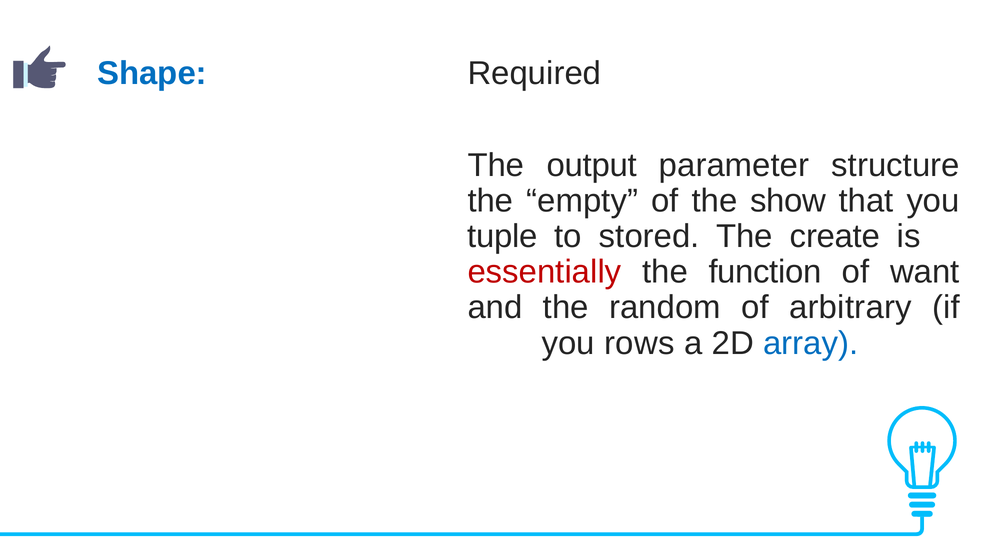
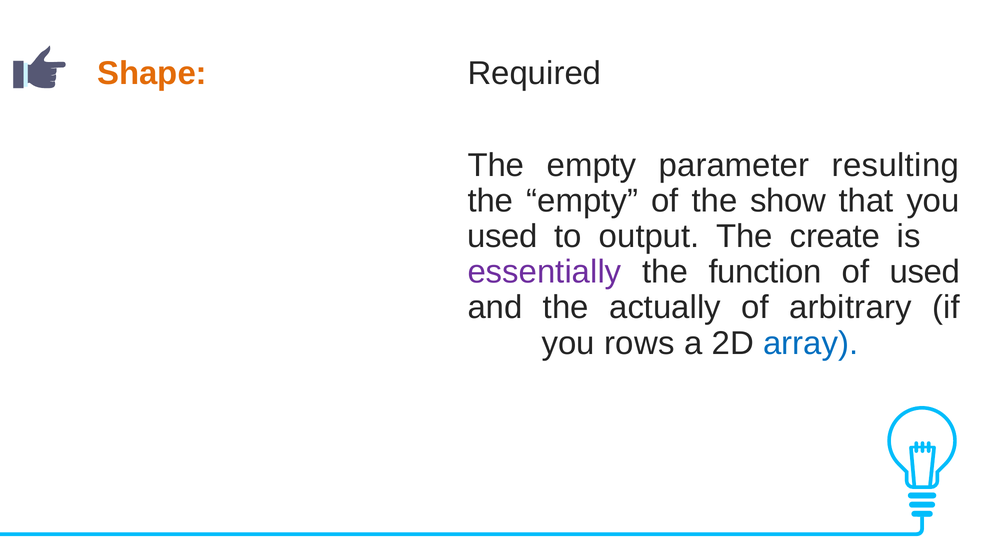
Shape colour: blue -> orange
output at (592, 165): output -> empty
structure: structure -> resulting
tuple at (502, 236): tuple -> used
stored: stored -> output
essentially colour: red -> purple
of want: want -> used
random: random -> actually
